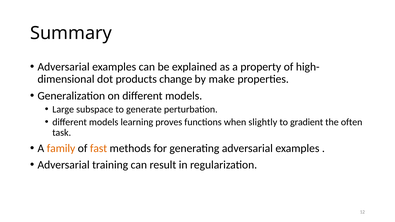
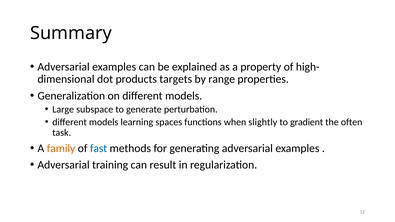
change: change -> targets
make: make -> range
proves: proves -> spaces
fast colour: orange -> blue
